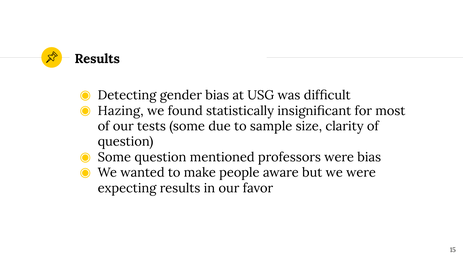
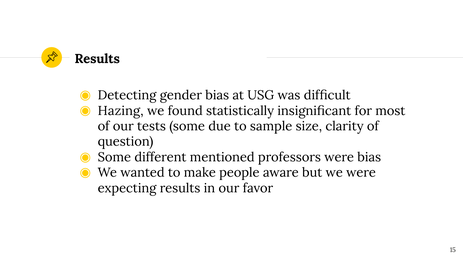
Some question: question -> different
